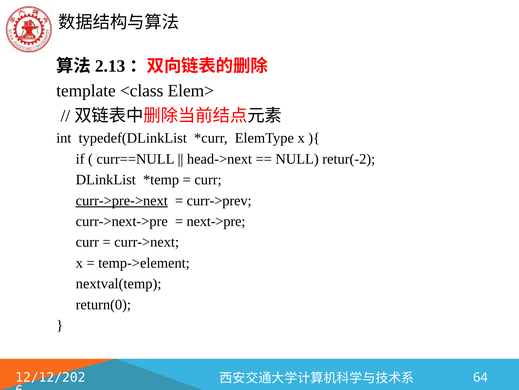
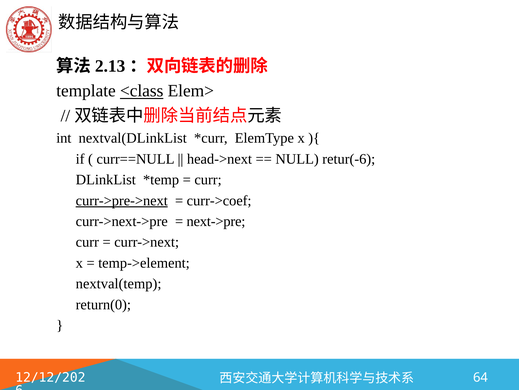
<class underline: none -> present
typedef(DLinkList: typedef(DLinkList -> nextval(DLinkList
retur(-2: retur(-2 -> retur(-6
curr->prev: curr->prev -> curr->coef
